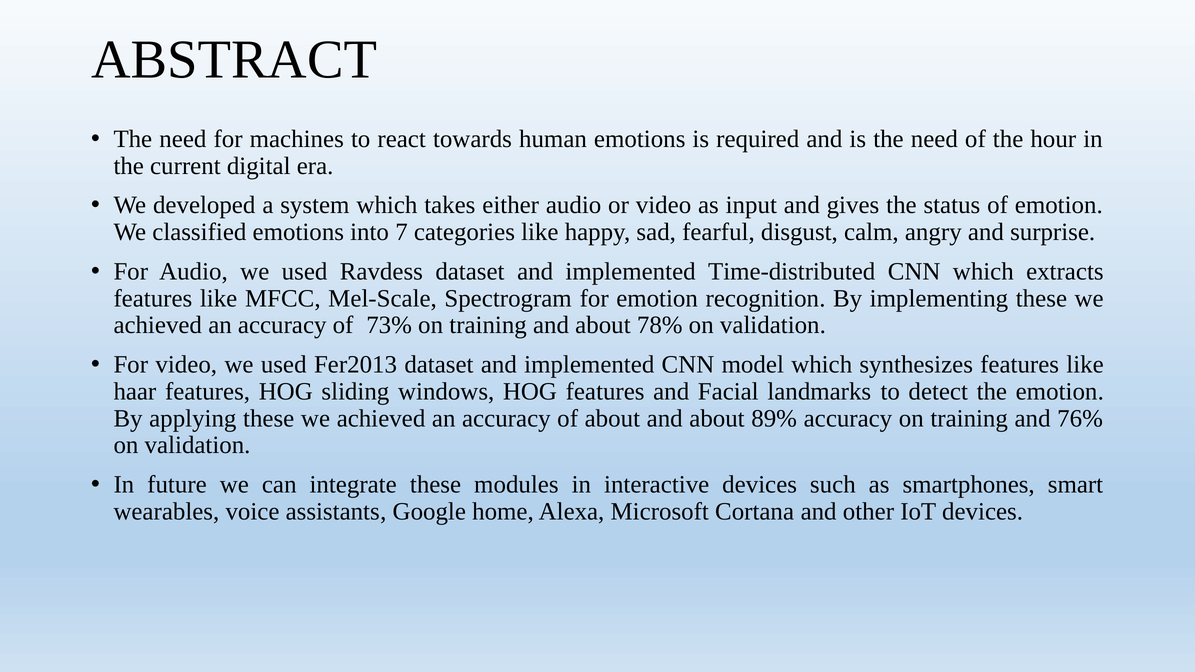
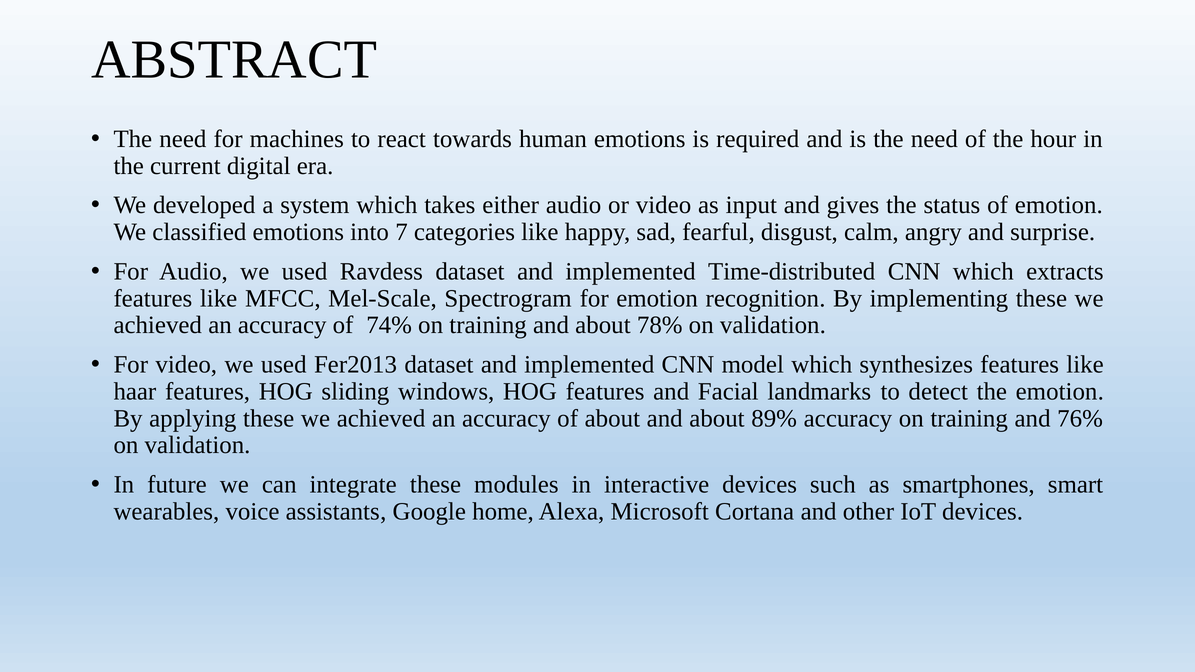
73%: 73% -> 74%
